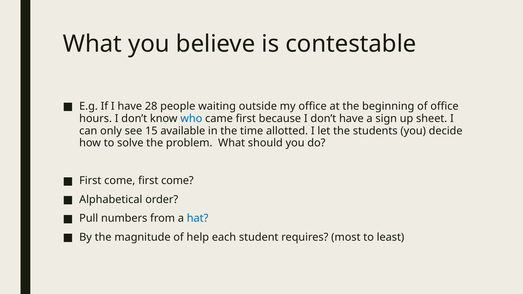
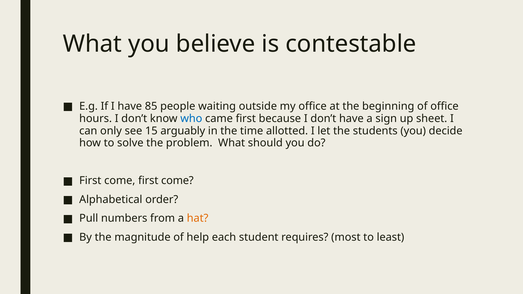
28: 28 -> 85
available: available -> arguably
hat colour: blue -> orange
